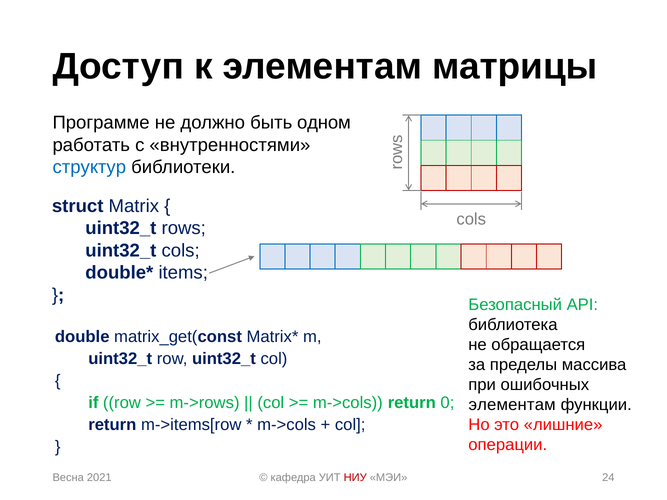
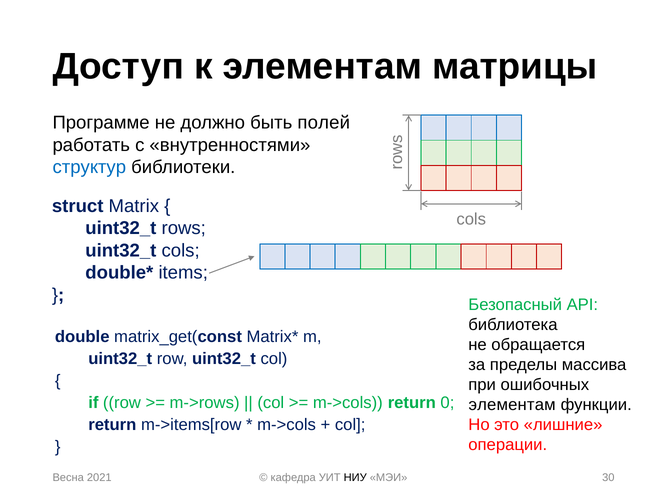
одном: одном -> полей
НИУ colour: red -> black
24: 24 -> 30
